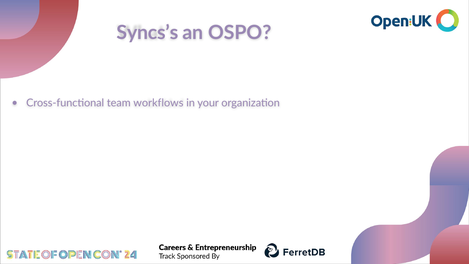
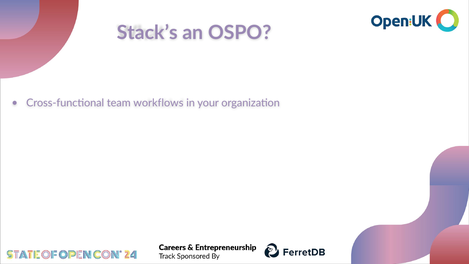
Syncs’s: Syncs’s -> Stack’s
